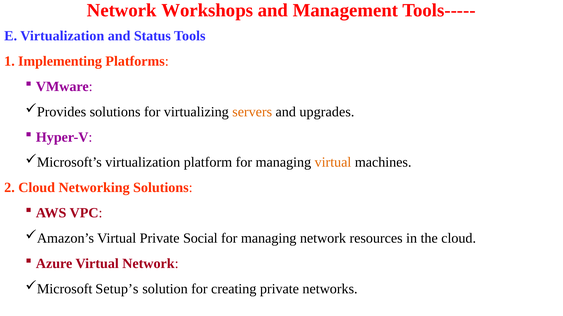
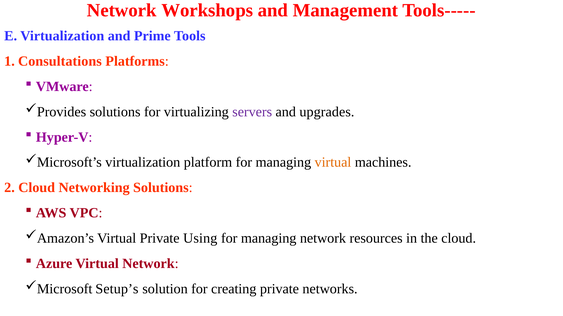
Status: Status -> Prime
Implementing: Implementing -> Consultations
servers colour: orange -> purple
Social: Social -> Using
